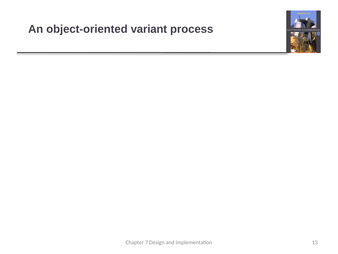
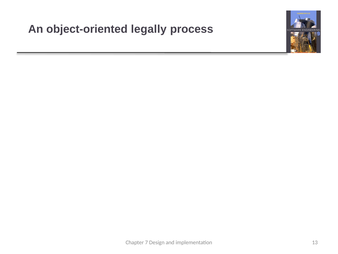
variant: variant -> legally
